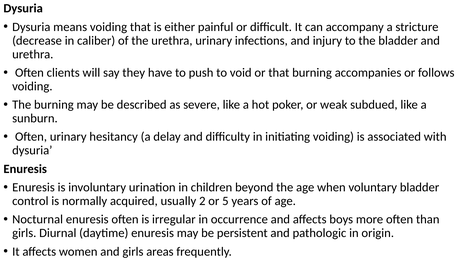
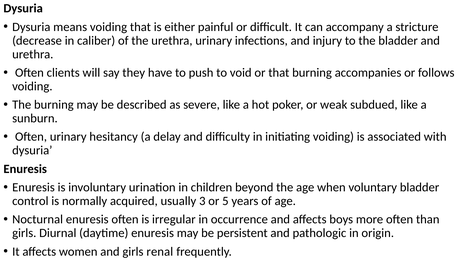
2: 2 -> 3
areas: areas -> renal
